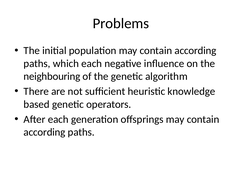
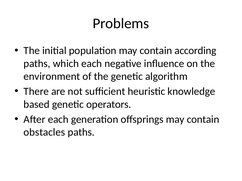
neighbouring: neighbouring -> environment
according at (44, 133): according -> obstacles
